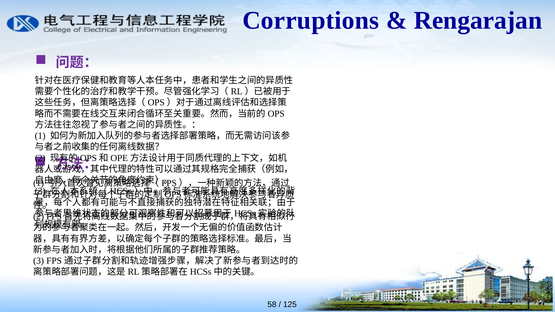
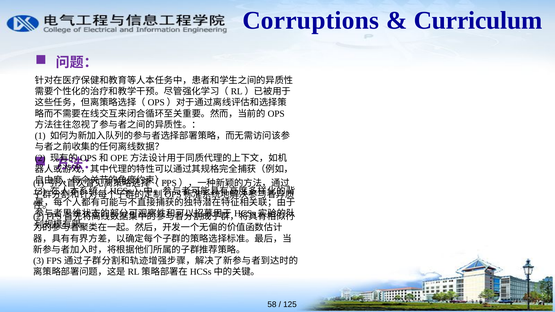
Rengarajan: Rengarajan -> Curriculum
